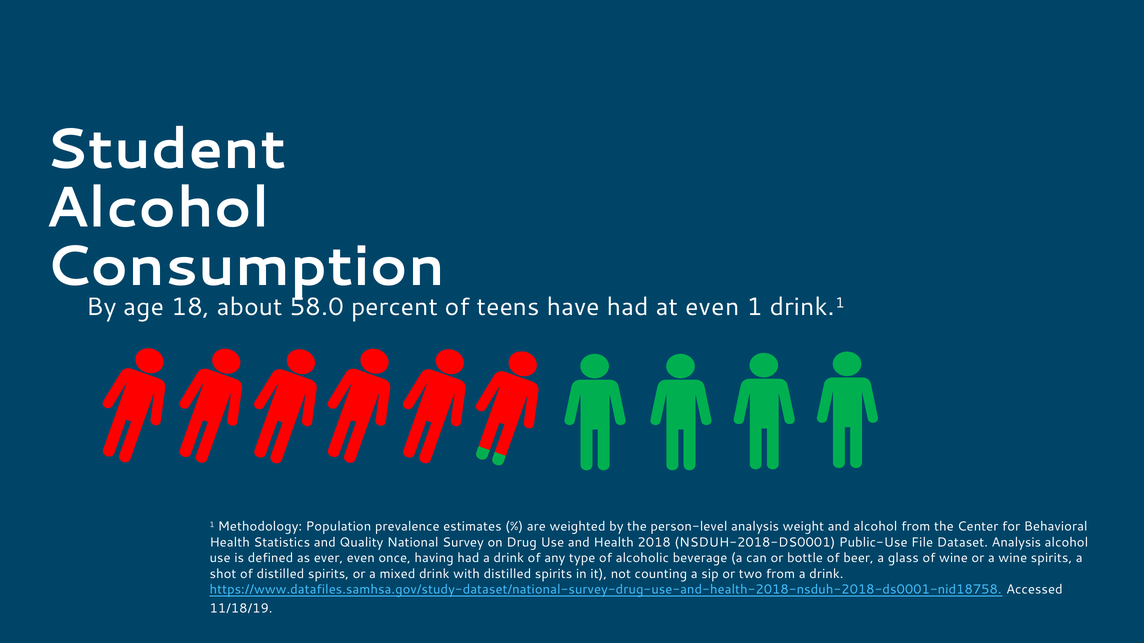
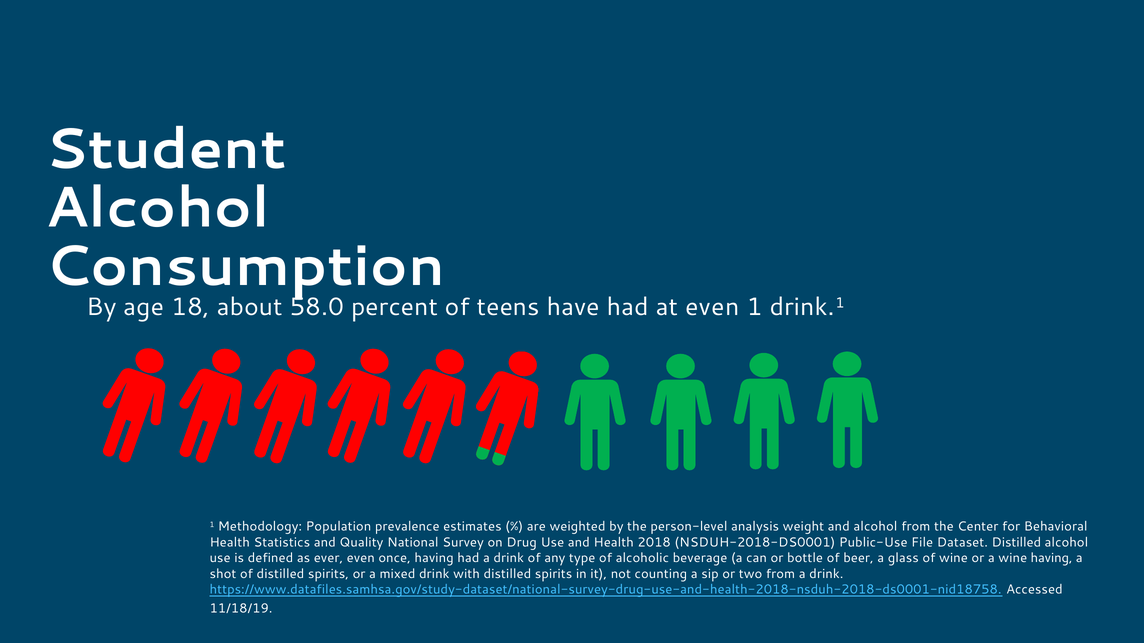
Dataset Analysis: Analysis -> Distilled
wine spirits: spirits -> having
